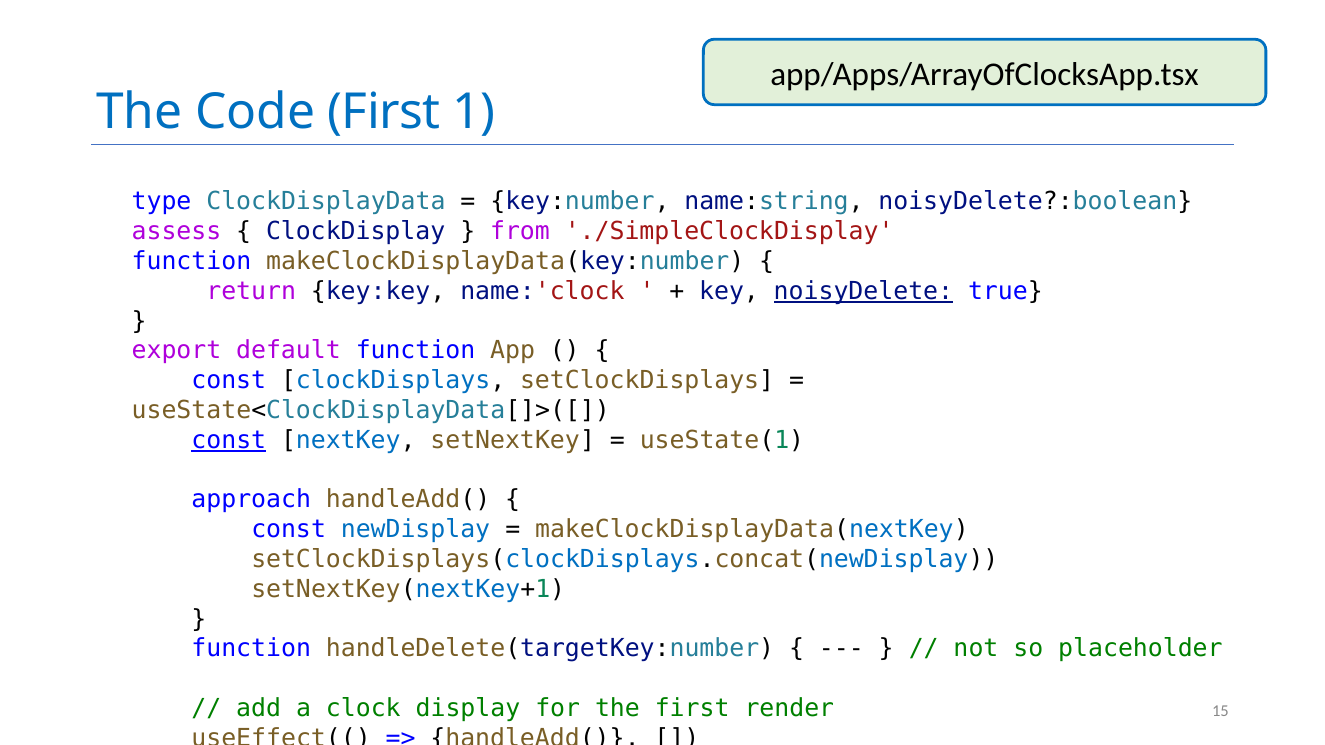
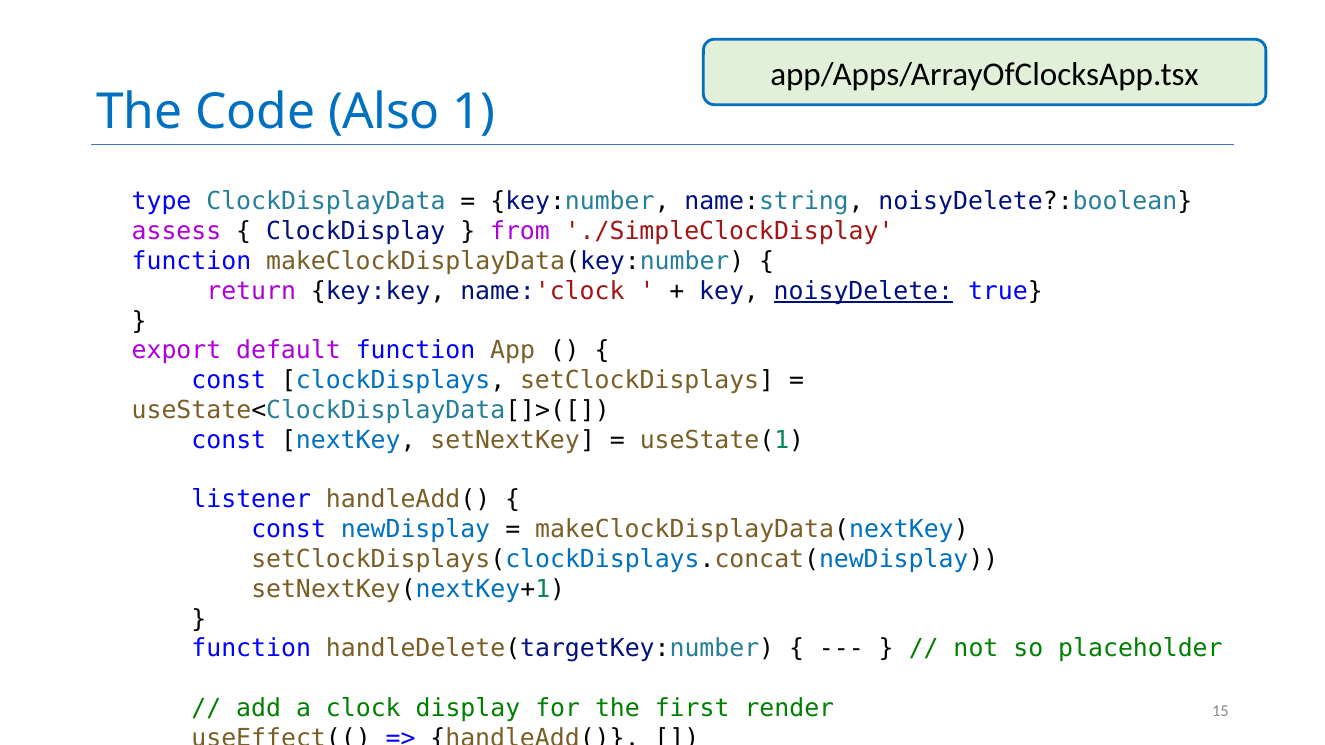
Code First: First -> Also
const at (229, 440) underline: present -> none
approach: approach -> listener
